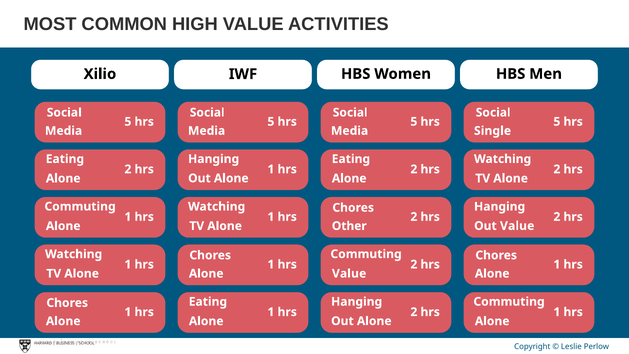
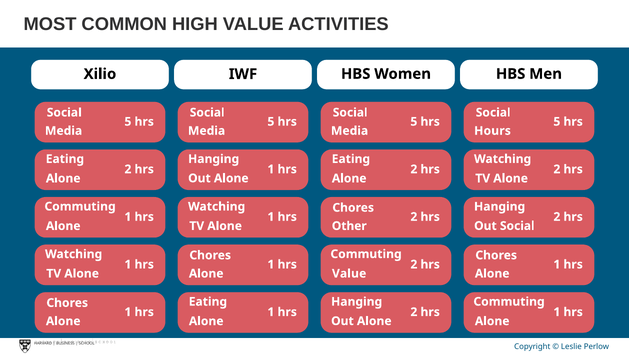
Single: Single -> Hours
Out Value: Value -> Social
